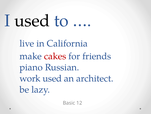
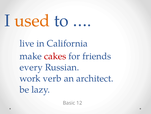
used at (32, 21) colour: black -> orange
piano: piano -> every
work used: used -> verb
